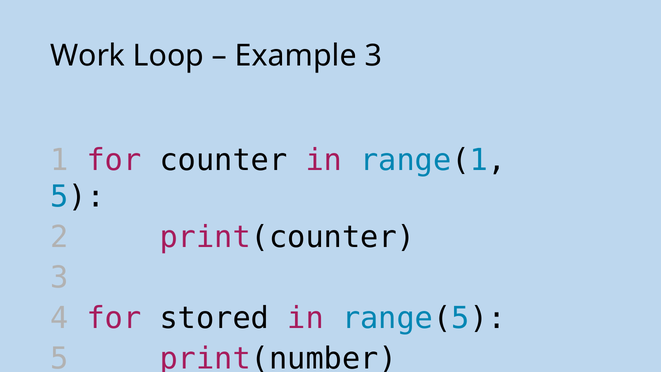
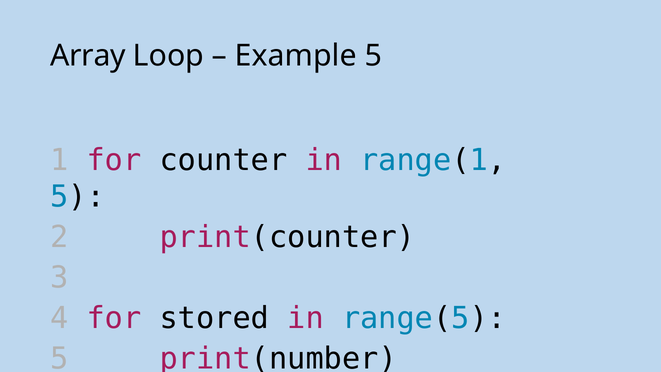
Work: Work -> Array
Example 3: 3 -> 5
